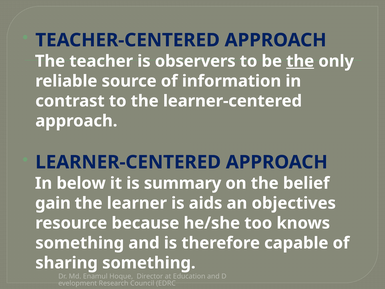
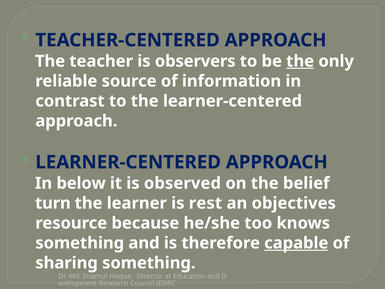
summary: summary -> observed
gain: gain -> turn
aids: aids -> rest
capable underline: none -> present
